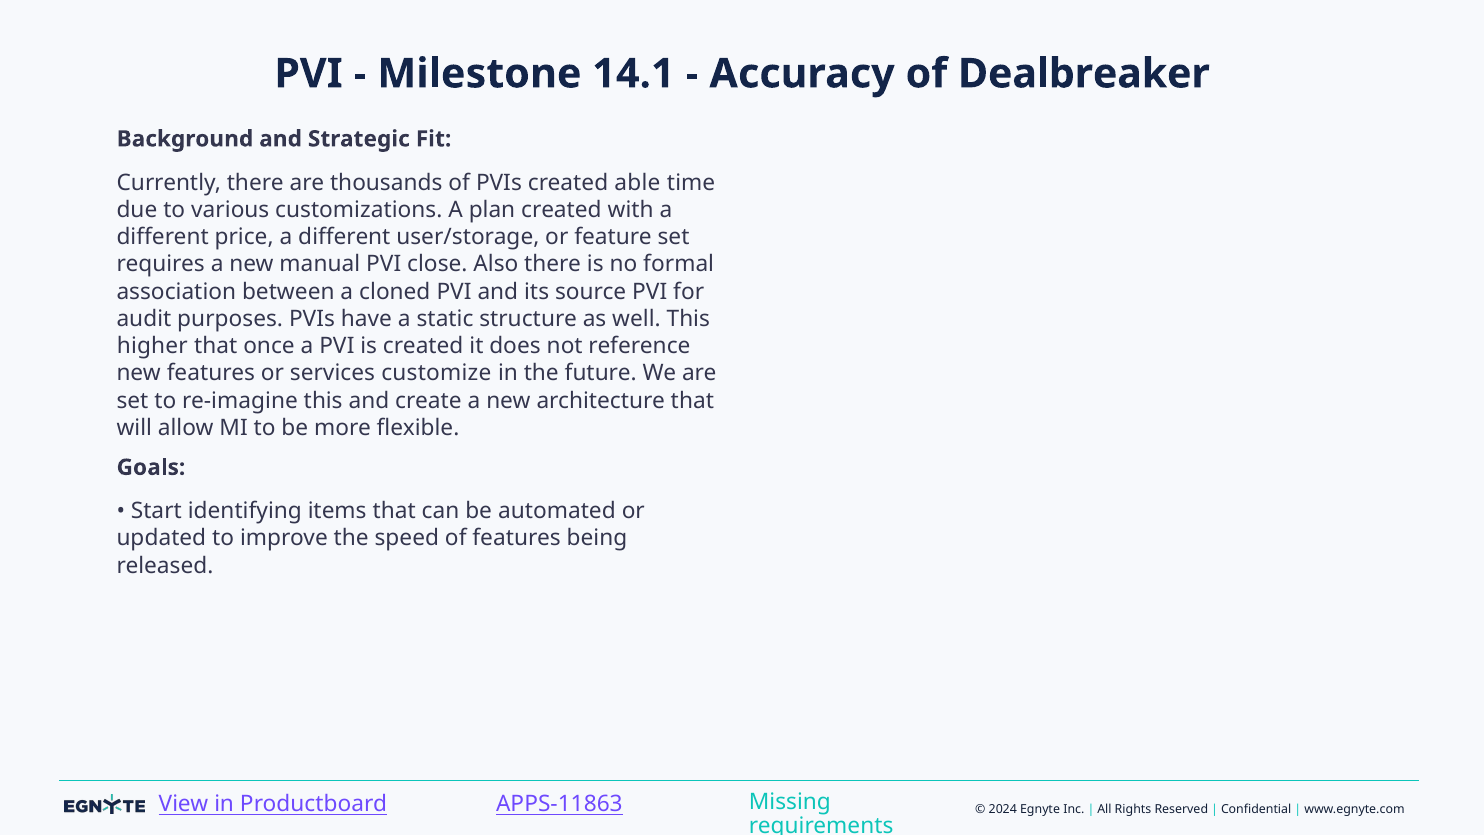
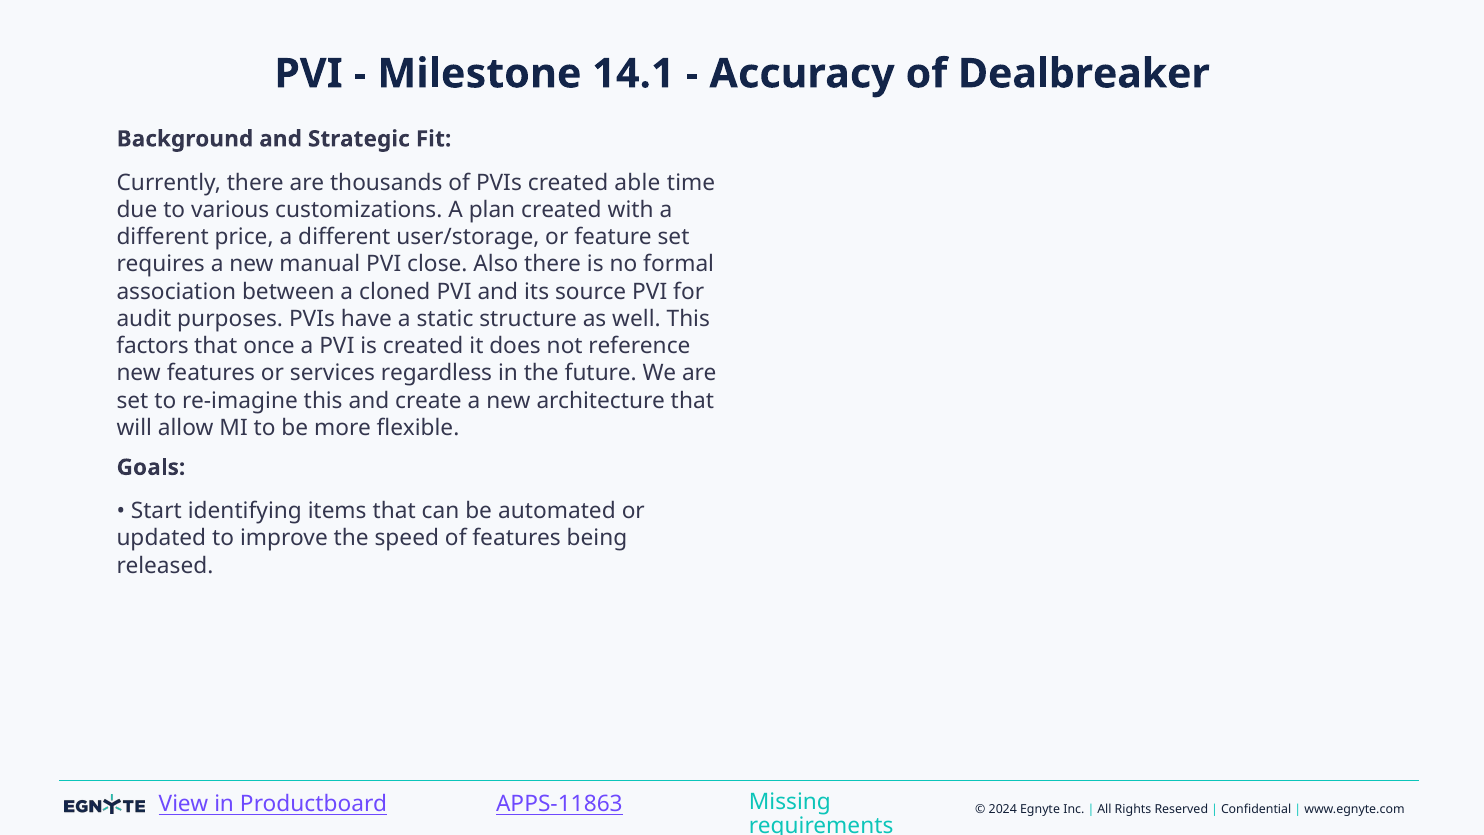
higher: higher -> factors
customize: customize -> regardless
